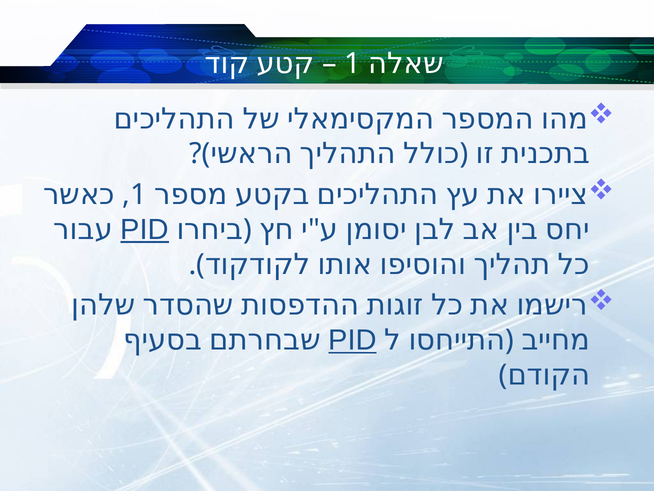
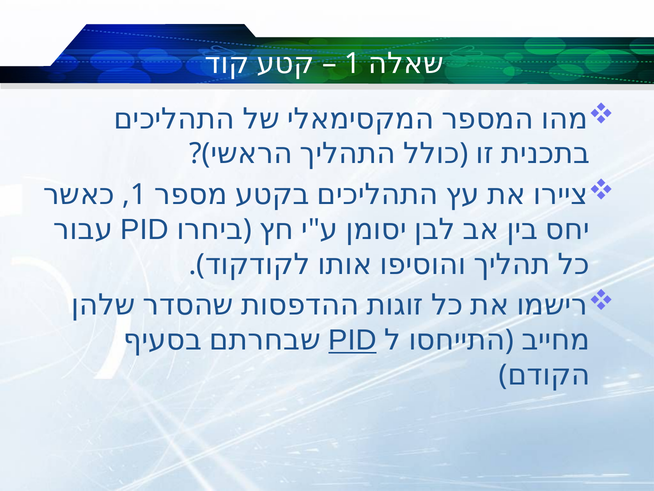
PID at (145, 229) underline: present -> none
